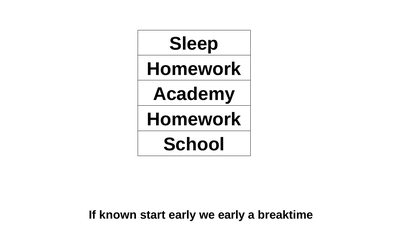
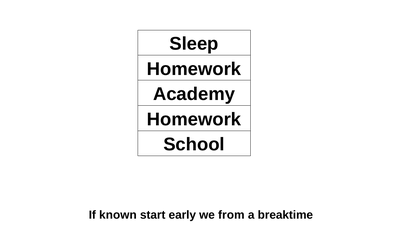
we early: early -> from
